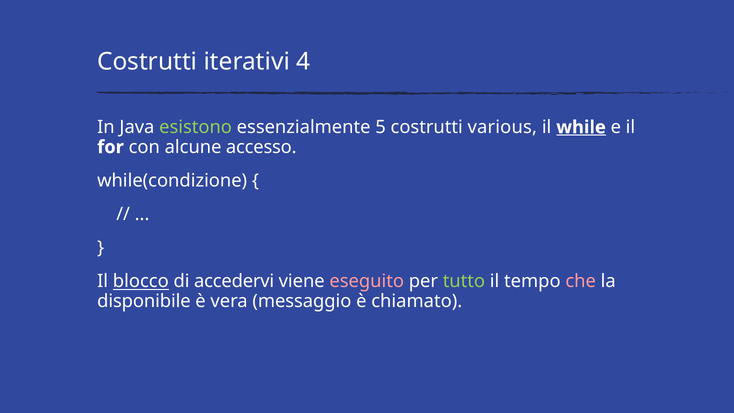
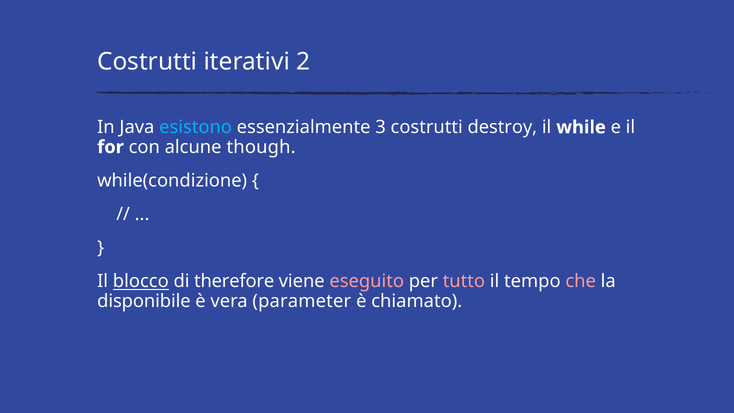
4: 4 -> 2
esistono colour: light green -> light blue
5: 5 -> 3
various: various -> destroy
while underline: present -> none
accesso: accesso -> though
accedervi: accedervi -> therefore
tutto colour: light green -> pink
messaggio: messaggio -> parameter
